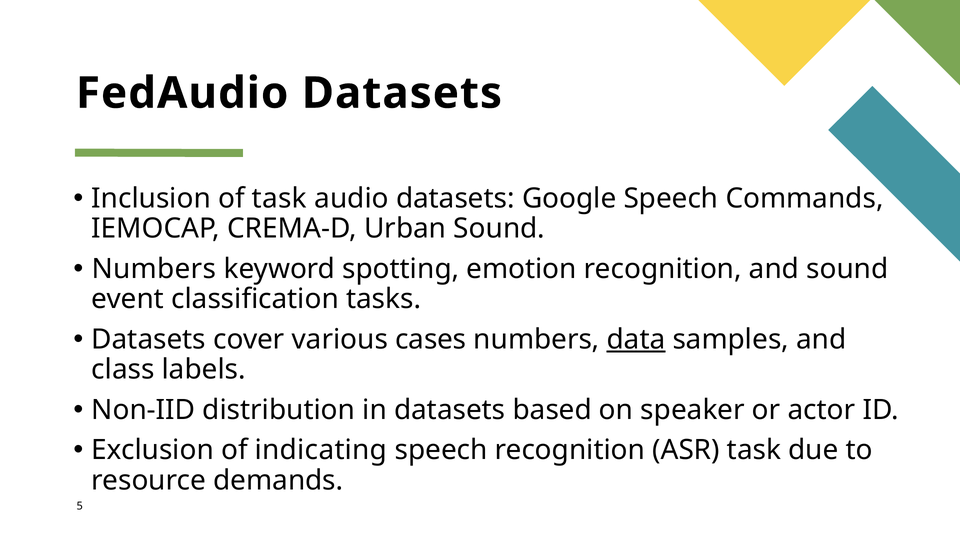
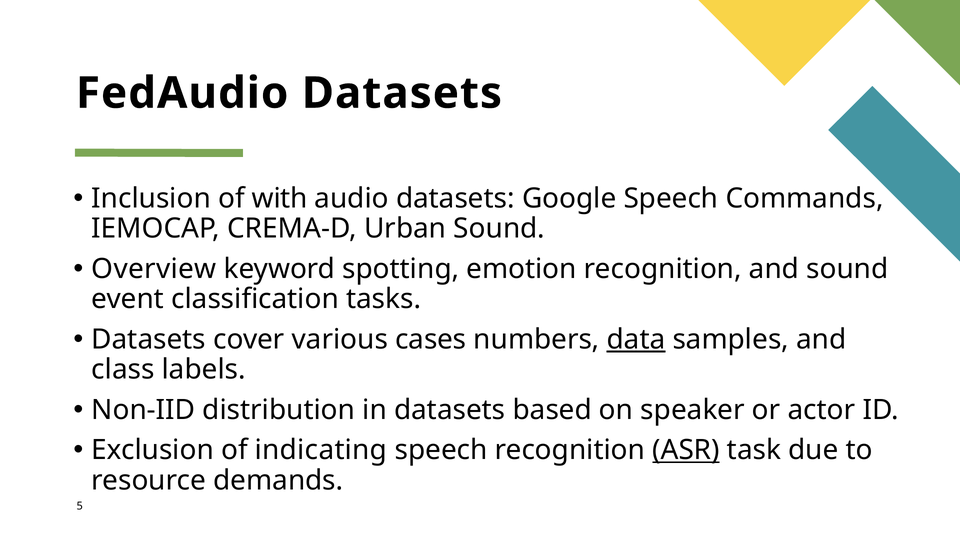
of task: task -> with
Numbers at (154, 269): Numbers -> Overview
ASR underline: none -> present
